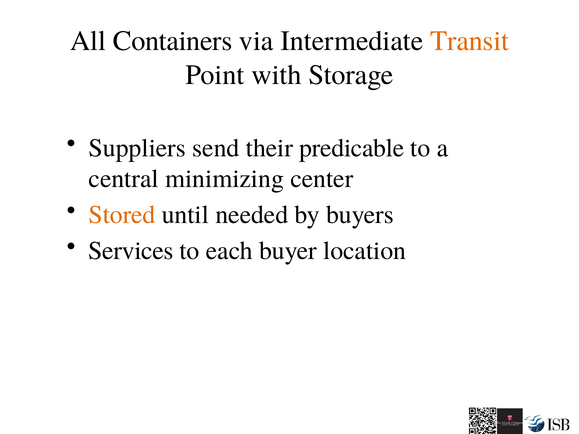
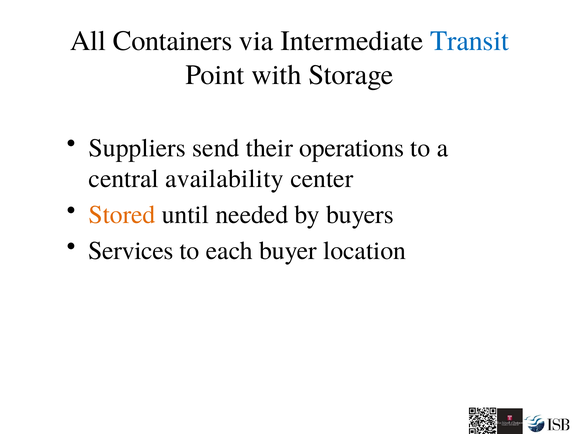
Transit colour: orange -> blue
predicable: predicable -> operations
minimizing: minimizing -> availability
